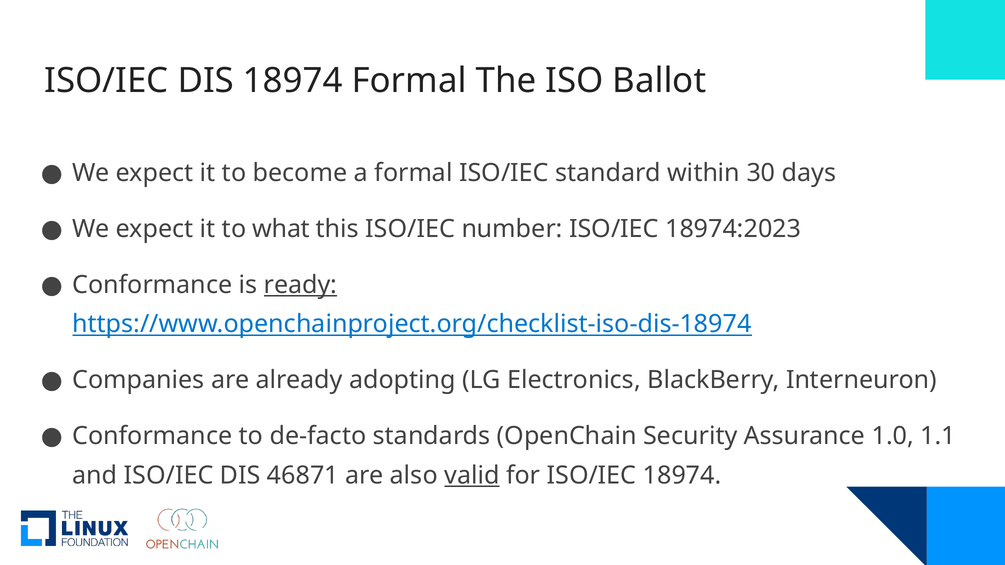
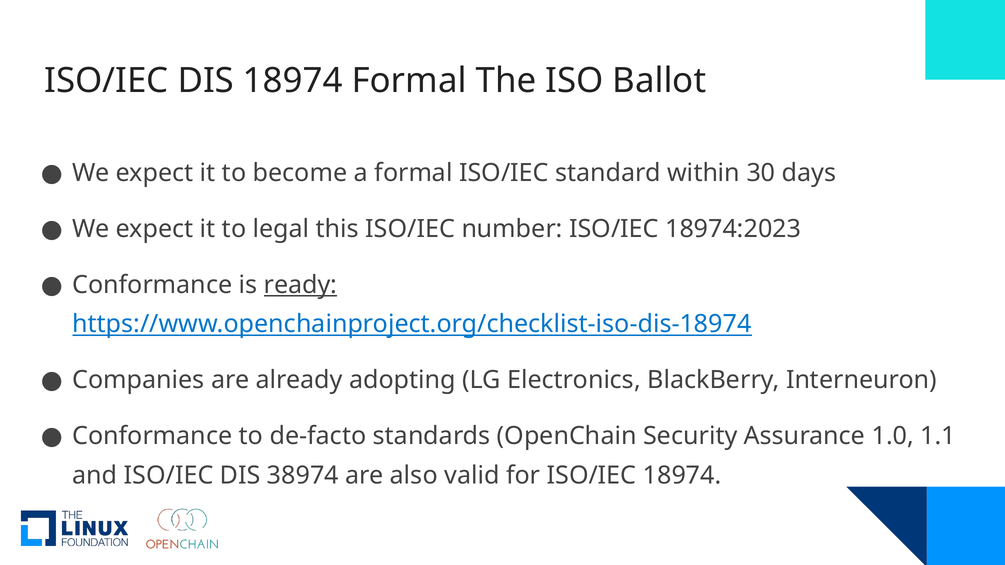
what: what -> legal
46871: 46871 -> 38974
valid underline: present -> none
